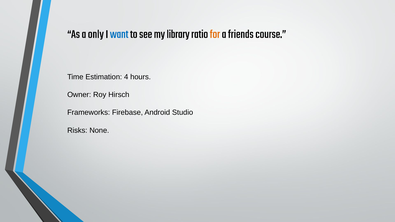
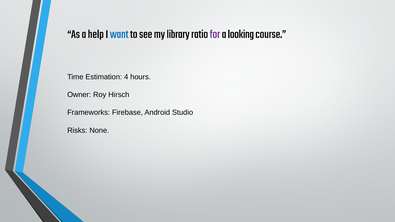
only: only -> help
for colour: orange -> purple
friends: friends -> looking
